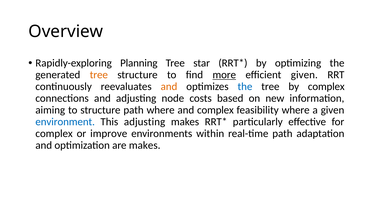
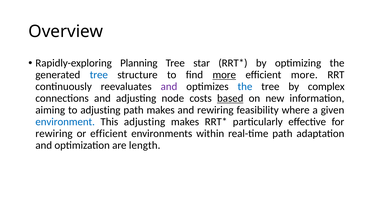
tree at (99, 75) colour: orange -> blue
efficient given: given -> more
and at (169, 87) colour: orange -> purple
based underline: none -> present
to structure: structure -> adjusting
path where: where -> makes
and complex: complex -> rewiring
complex at (54, 133): complex -> rewiring
or improve: improve -> efficient
are makes: makes -> length
